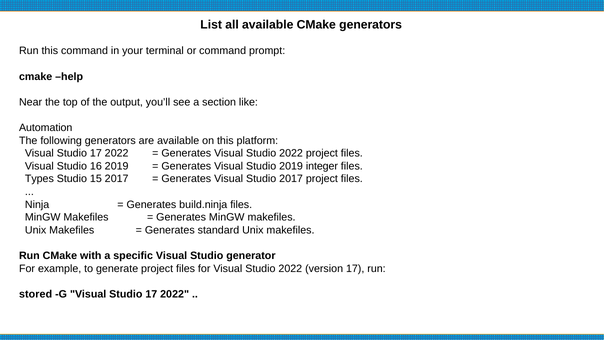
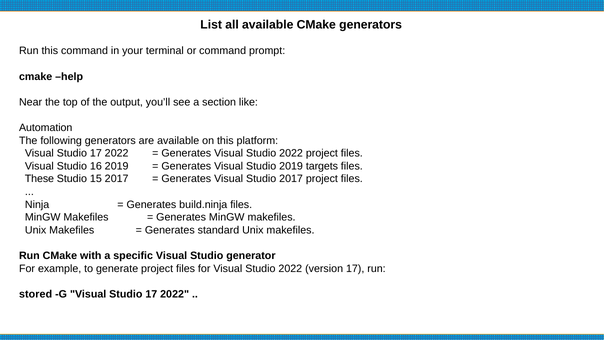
integer: integer -> targets
Types: Types -> These
